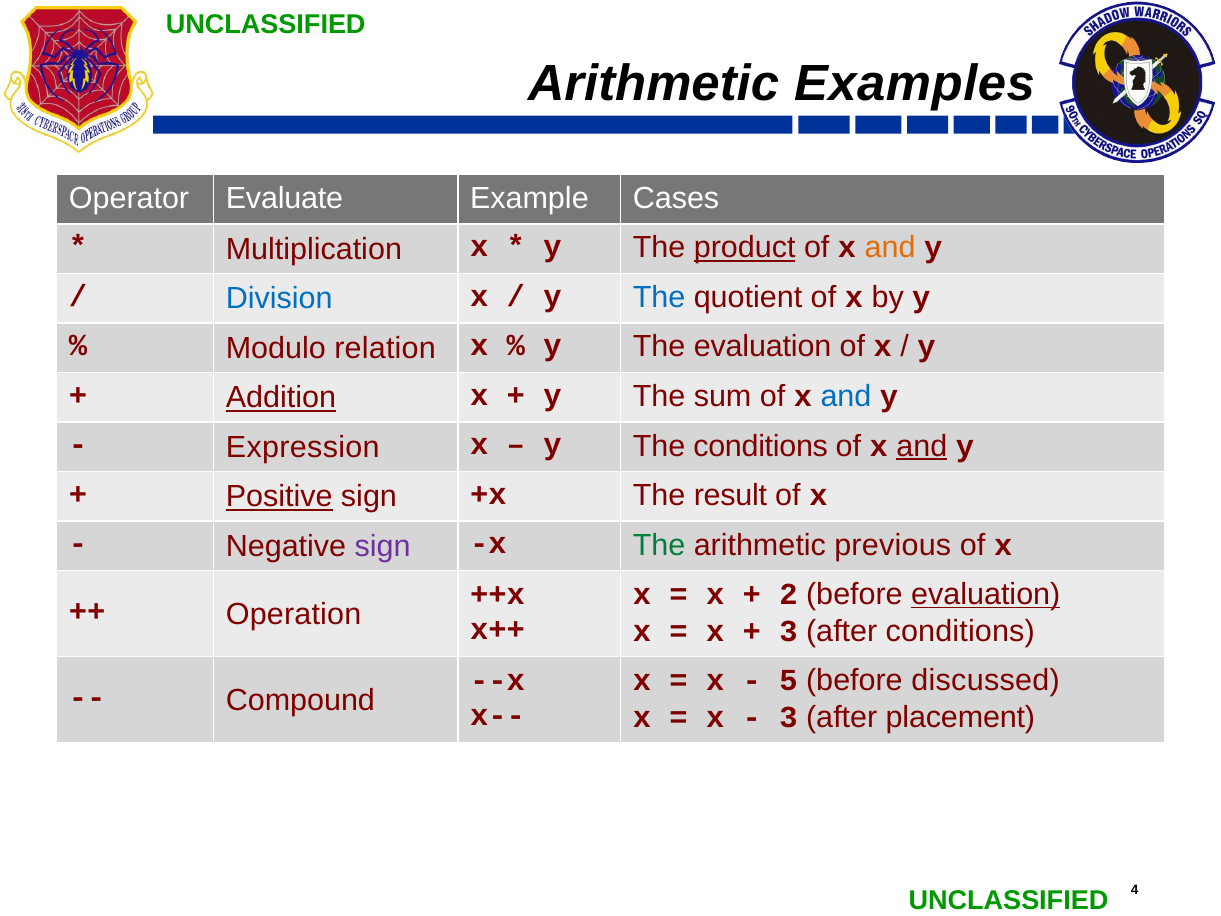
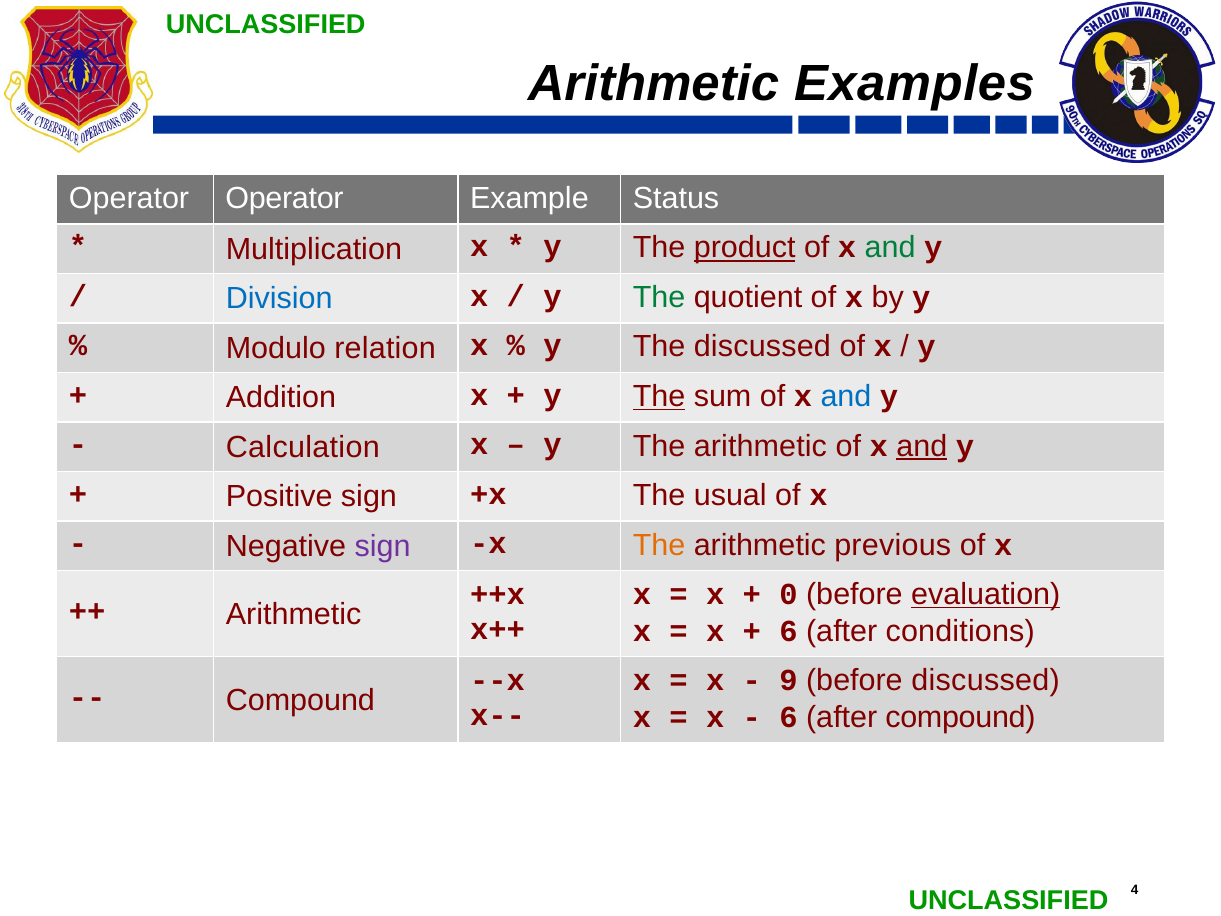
Operator Evaluate: Evaluate -> Operator
Cases: Cases -> Status
and at (890, 248) colour: orange -> green
The at (659, 297) colour: blue -> green
The evaluation: evaluation -> discussed
Addition underline: present -> none
The at (659, 396) underline: none -> present
Expression: Expression -> Calculation
y The conditions: conditions -> arithmetic
Positive underline: present -> none
result: result -> usual
The at (659, 545) colour: green -> orange
2: 2 -> 0
Operation at (294, 614): Operation -> Arithmetic
3 at (789, 631): 3 -> 6
5: 5 -> 9
3 at (789, 717): 3 -> 6
after placement: placement -> compound
